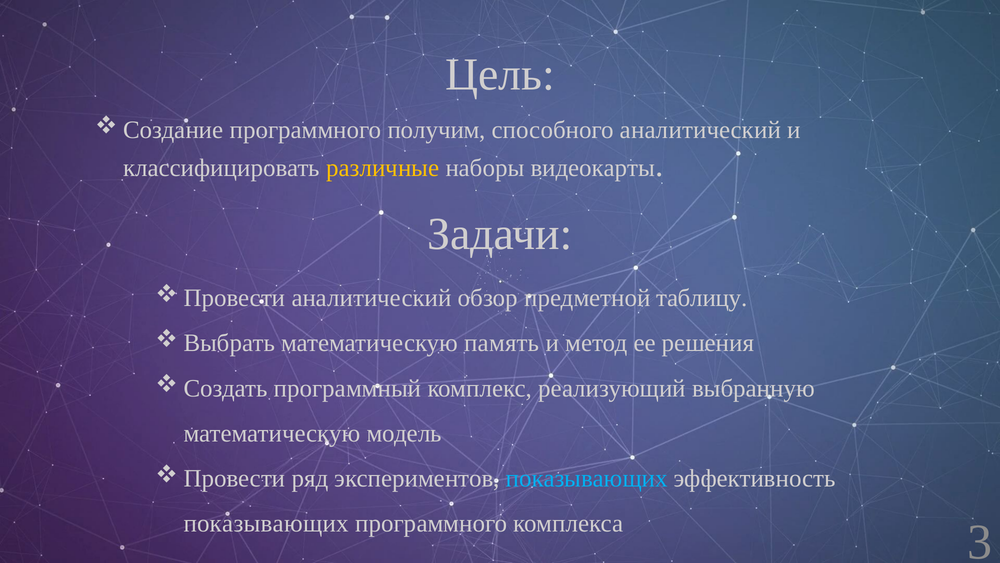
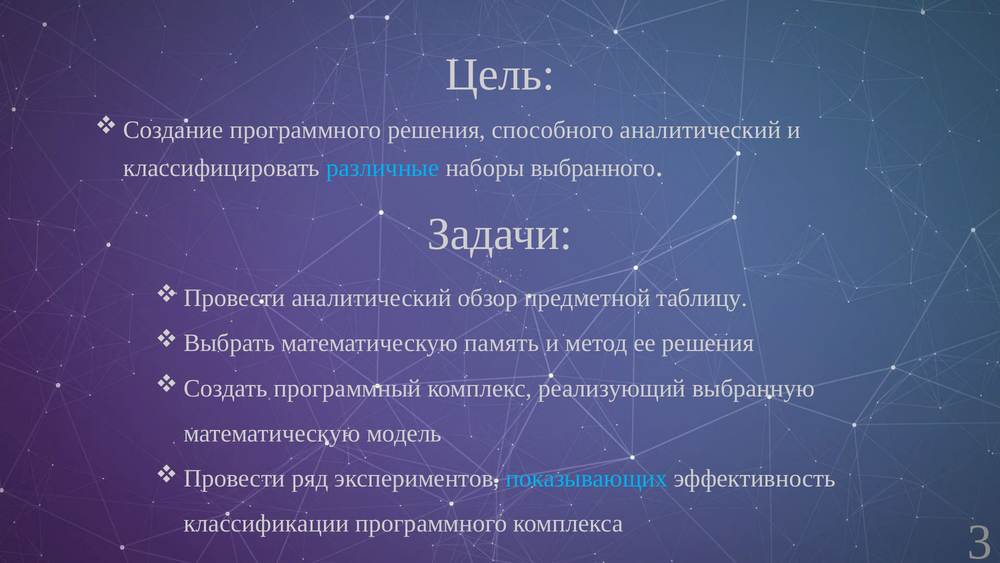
программного получим: получим -> решения
различные colour: yellow -> light blue
видеокарты: видеокарты -> выбранного
показывающих at (266, 523): показывающих -> классификации
